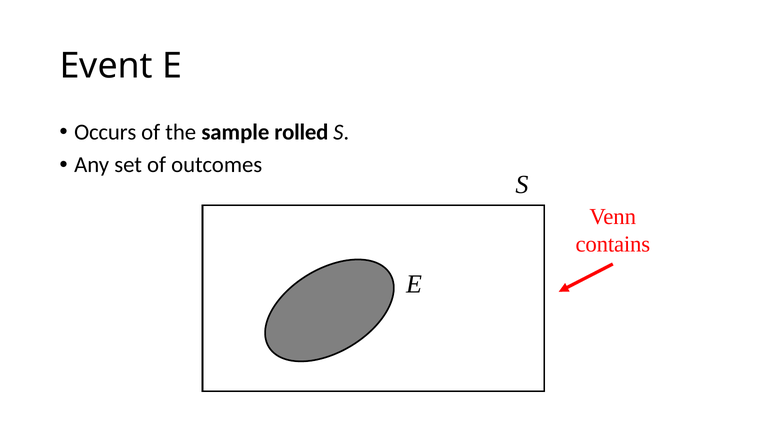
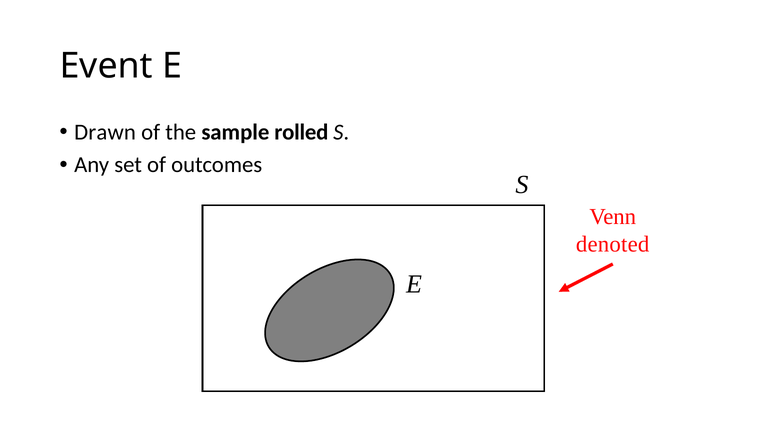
Occurs: Occurs -> Drawn
contains: contains -> denoted
